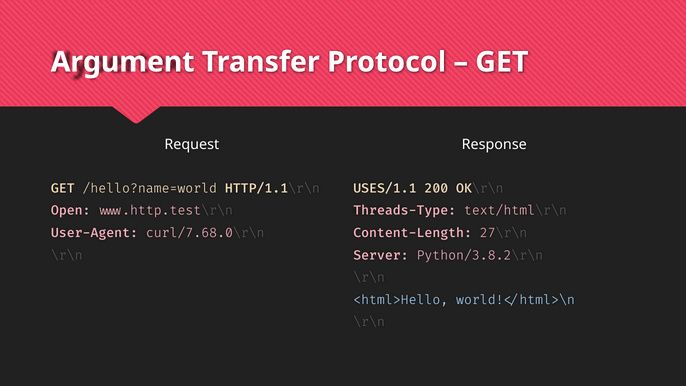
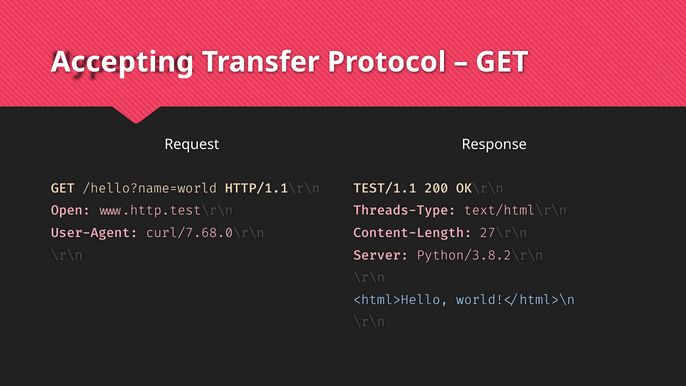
Argument: Argument -> Accepting
USES/1.1: USES/1.1 -> TEST/1.1
